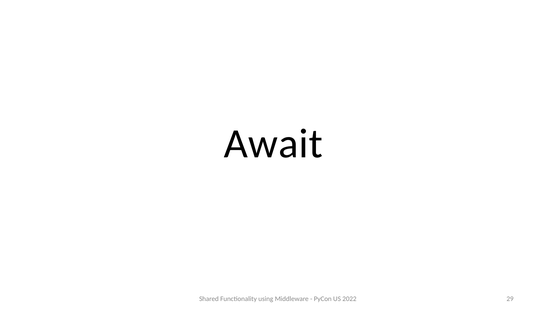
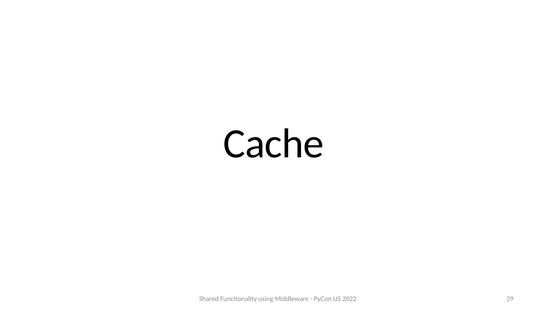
Await: Await -> Cache
